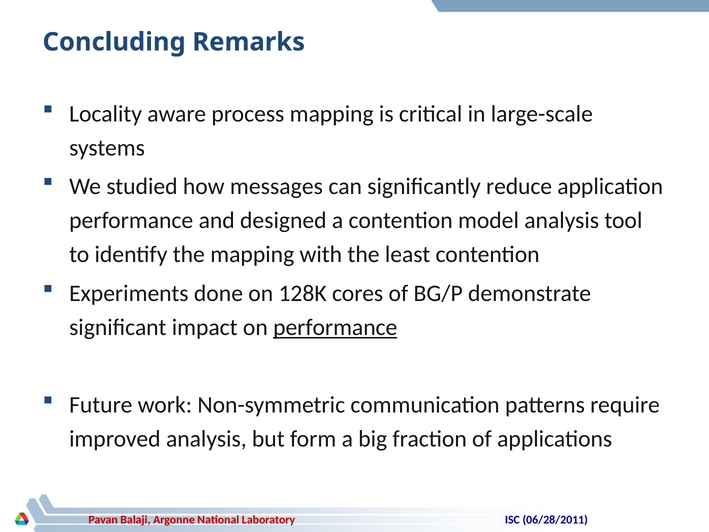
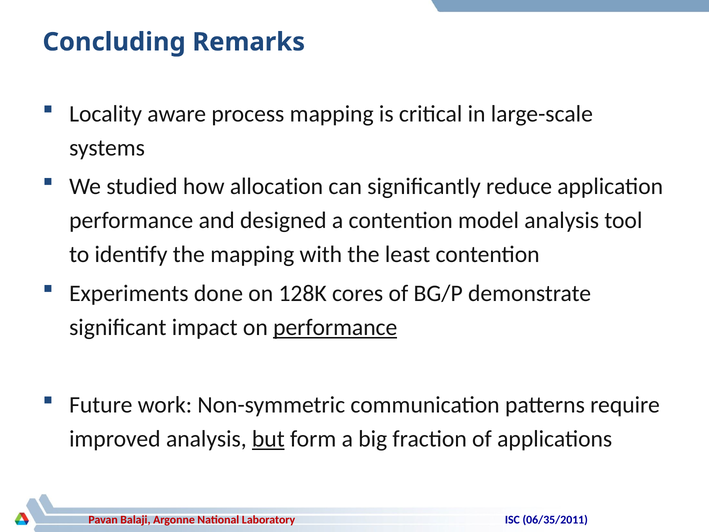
messages: messages -> allocation
but underline: none -> present
06/28/2011: 06/28/2011 -> 06/35/2011
